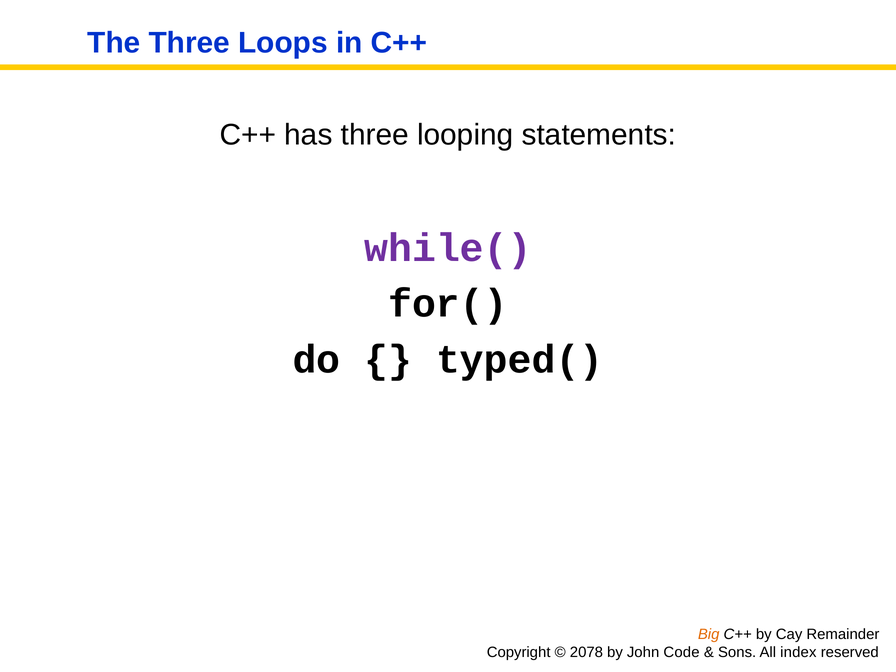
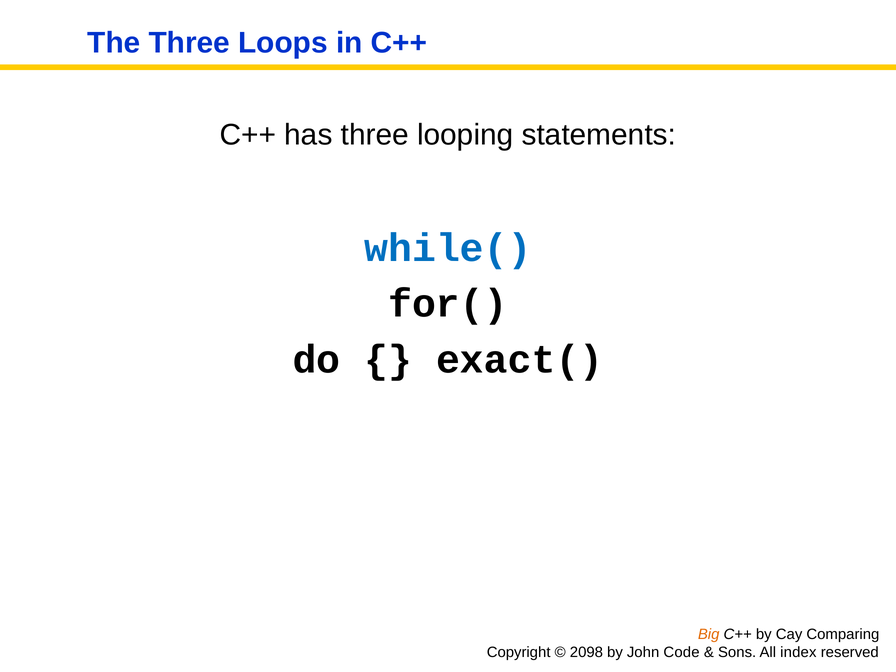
while( colour: purple -> blue
typed(: typed( -> exact(
Remainder: Remainder -> Comparing
2078: 2078 -> 2098
